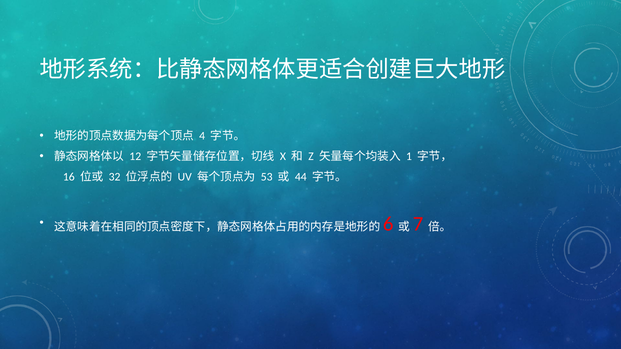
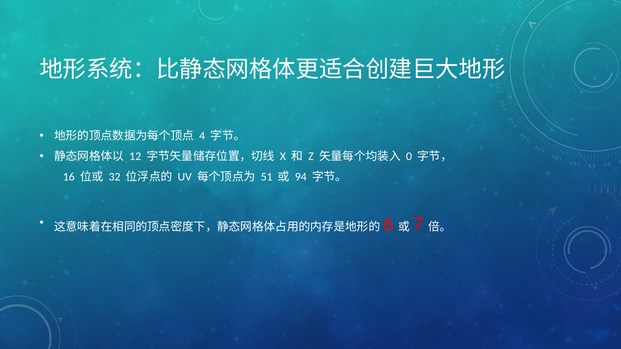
1: 1 -> 0
53: 53 -> 51
44: 44 -> 94
